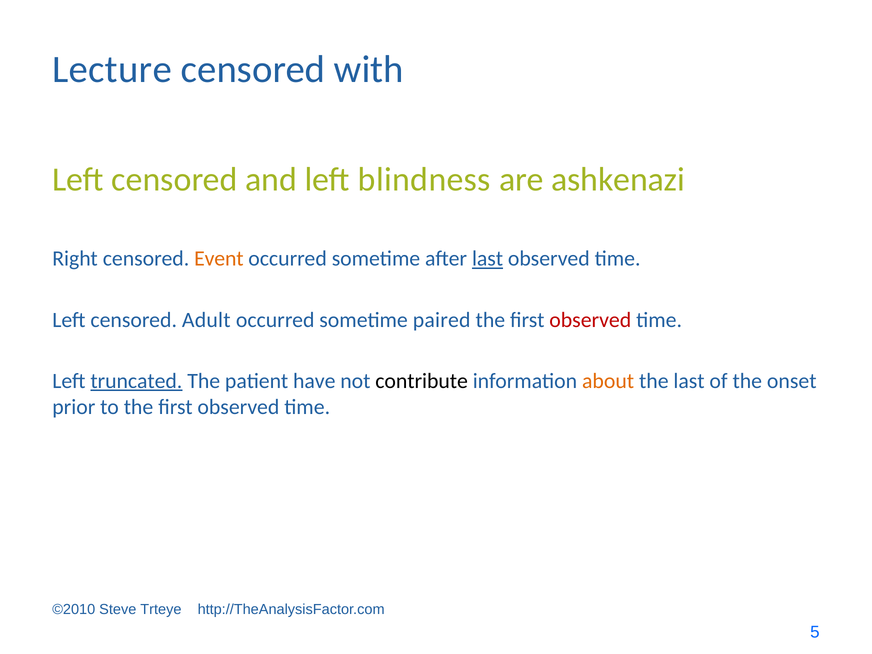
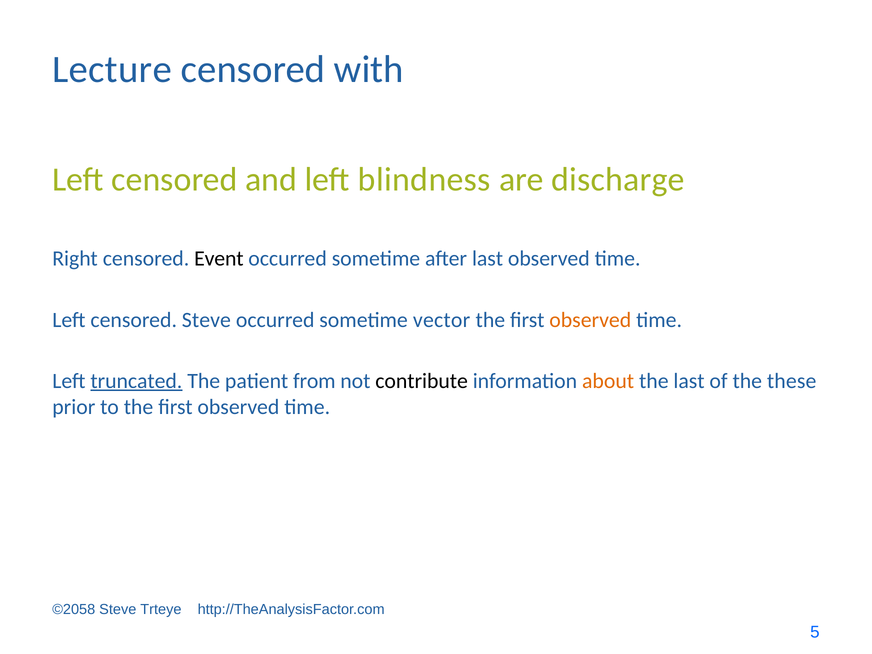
ashkenazi: ashkenazi -> discharge
Event colour: orange -> black
last at (488, 259) underline: present -> none
censored Adult: Adult -> Steve
paired: paired -> vector
observed at (590, 320) colour: red -> orange
have: have -> from
onset: onset -> these
©2010: ©2010 -> ©2058
